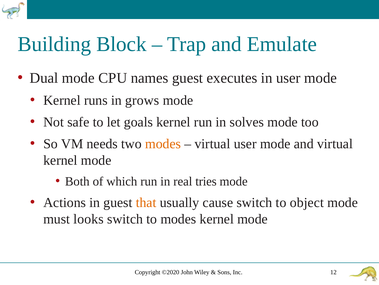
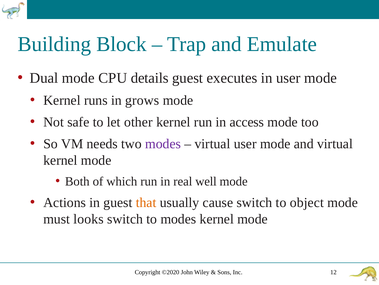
names: names -> details
goals: goals -> other
solves: solves -> access
modes at (163, 144) colour: orange -> purple
tries: tries -> well
